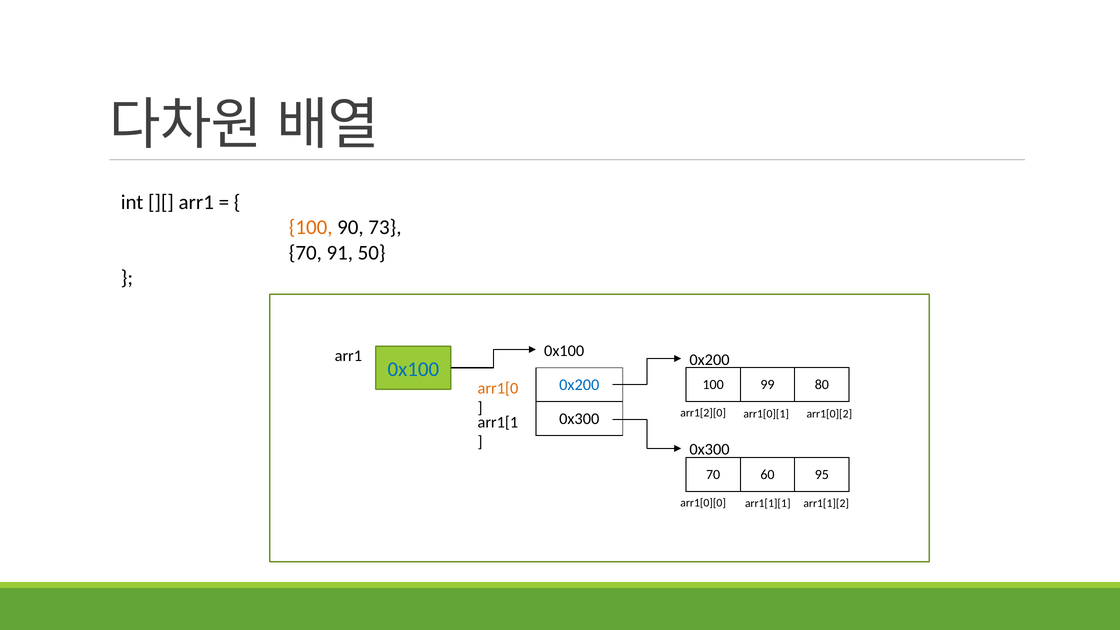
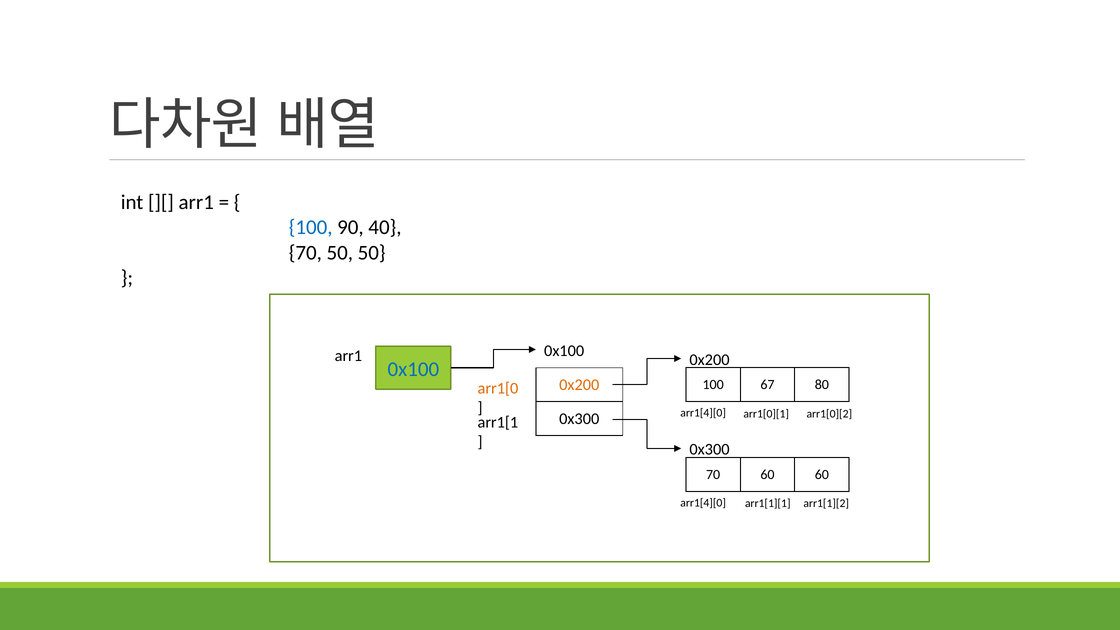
100 at (311, 228) colour: orange -> blue
73: 73 -> 40
70 91: 91 -> 50
0x200 at (579, 385) colour: blue -> orange
99: 99 -> 67
arr1[2][0 at (703, 413): arr1[2][0 -> arr1[4][0
60 95: 95 -> 60
arr1[0][0 at (703, 503): arr1[0][0 -> arr1[4][0
